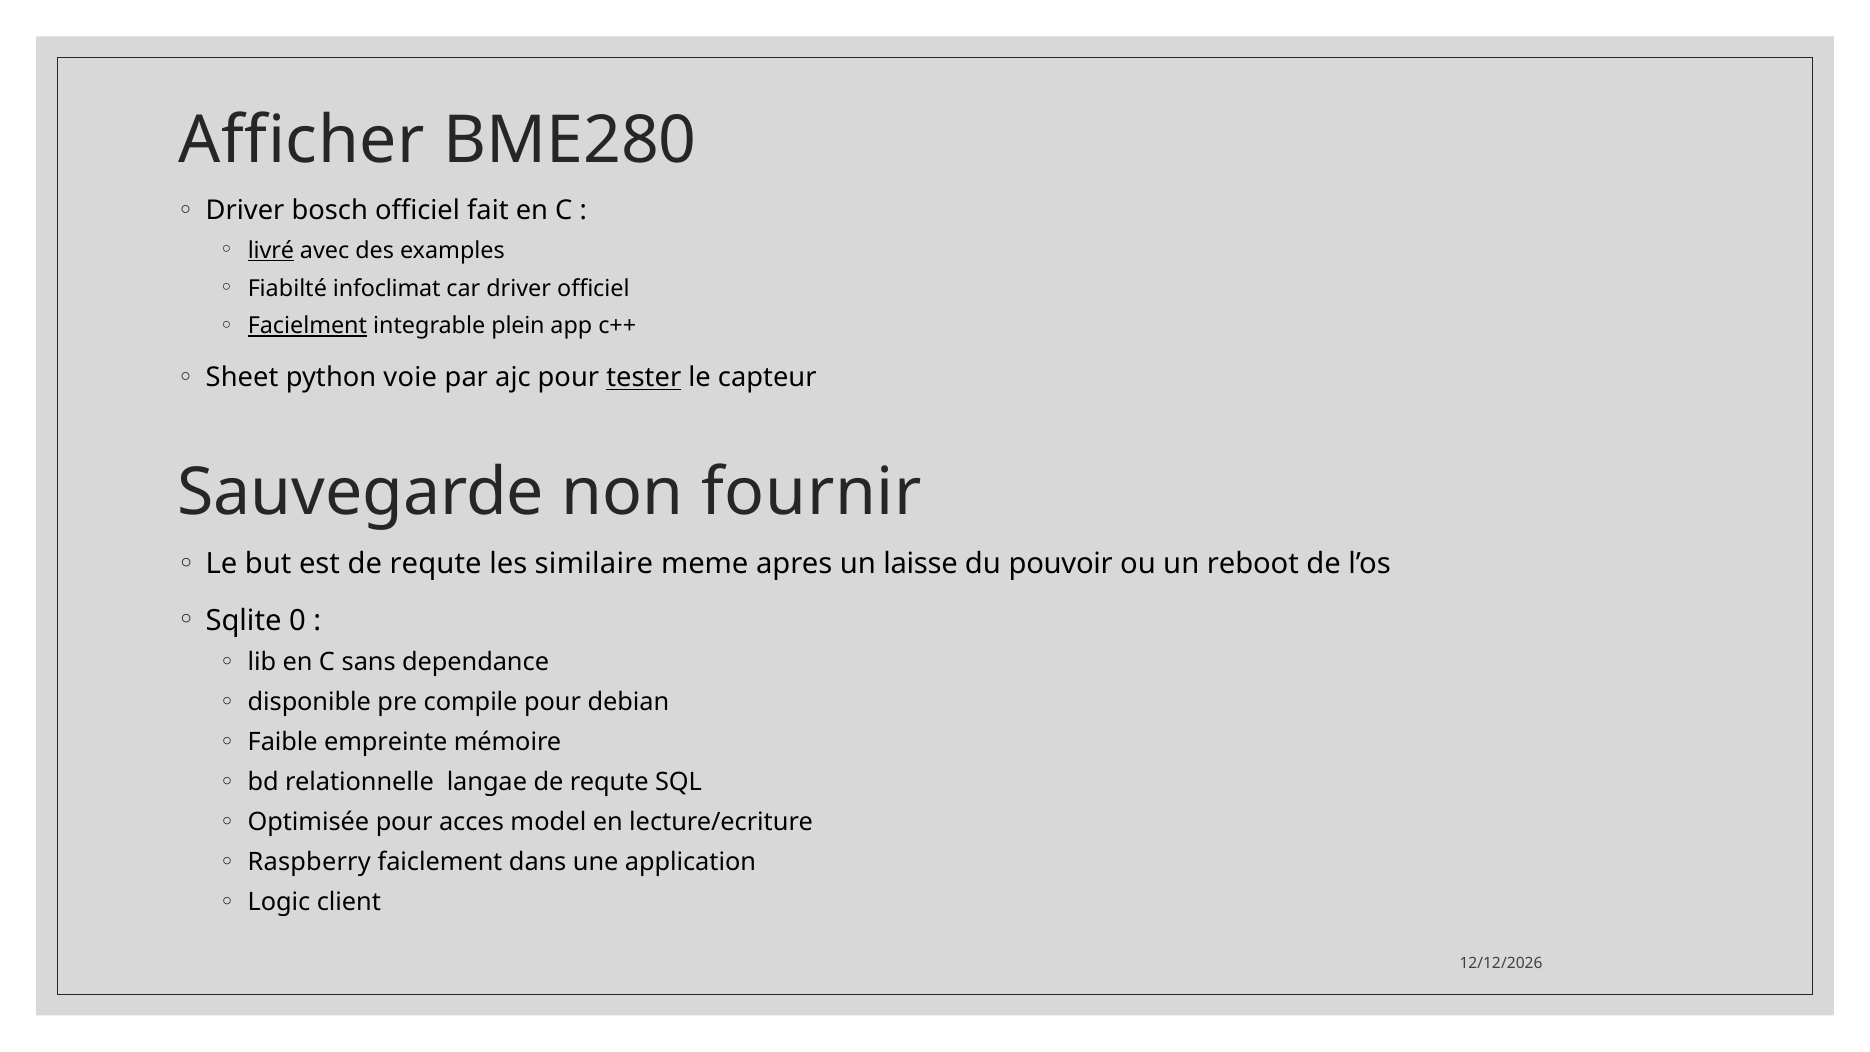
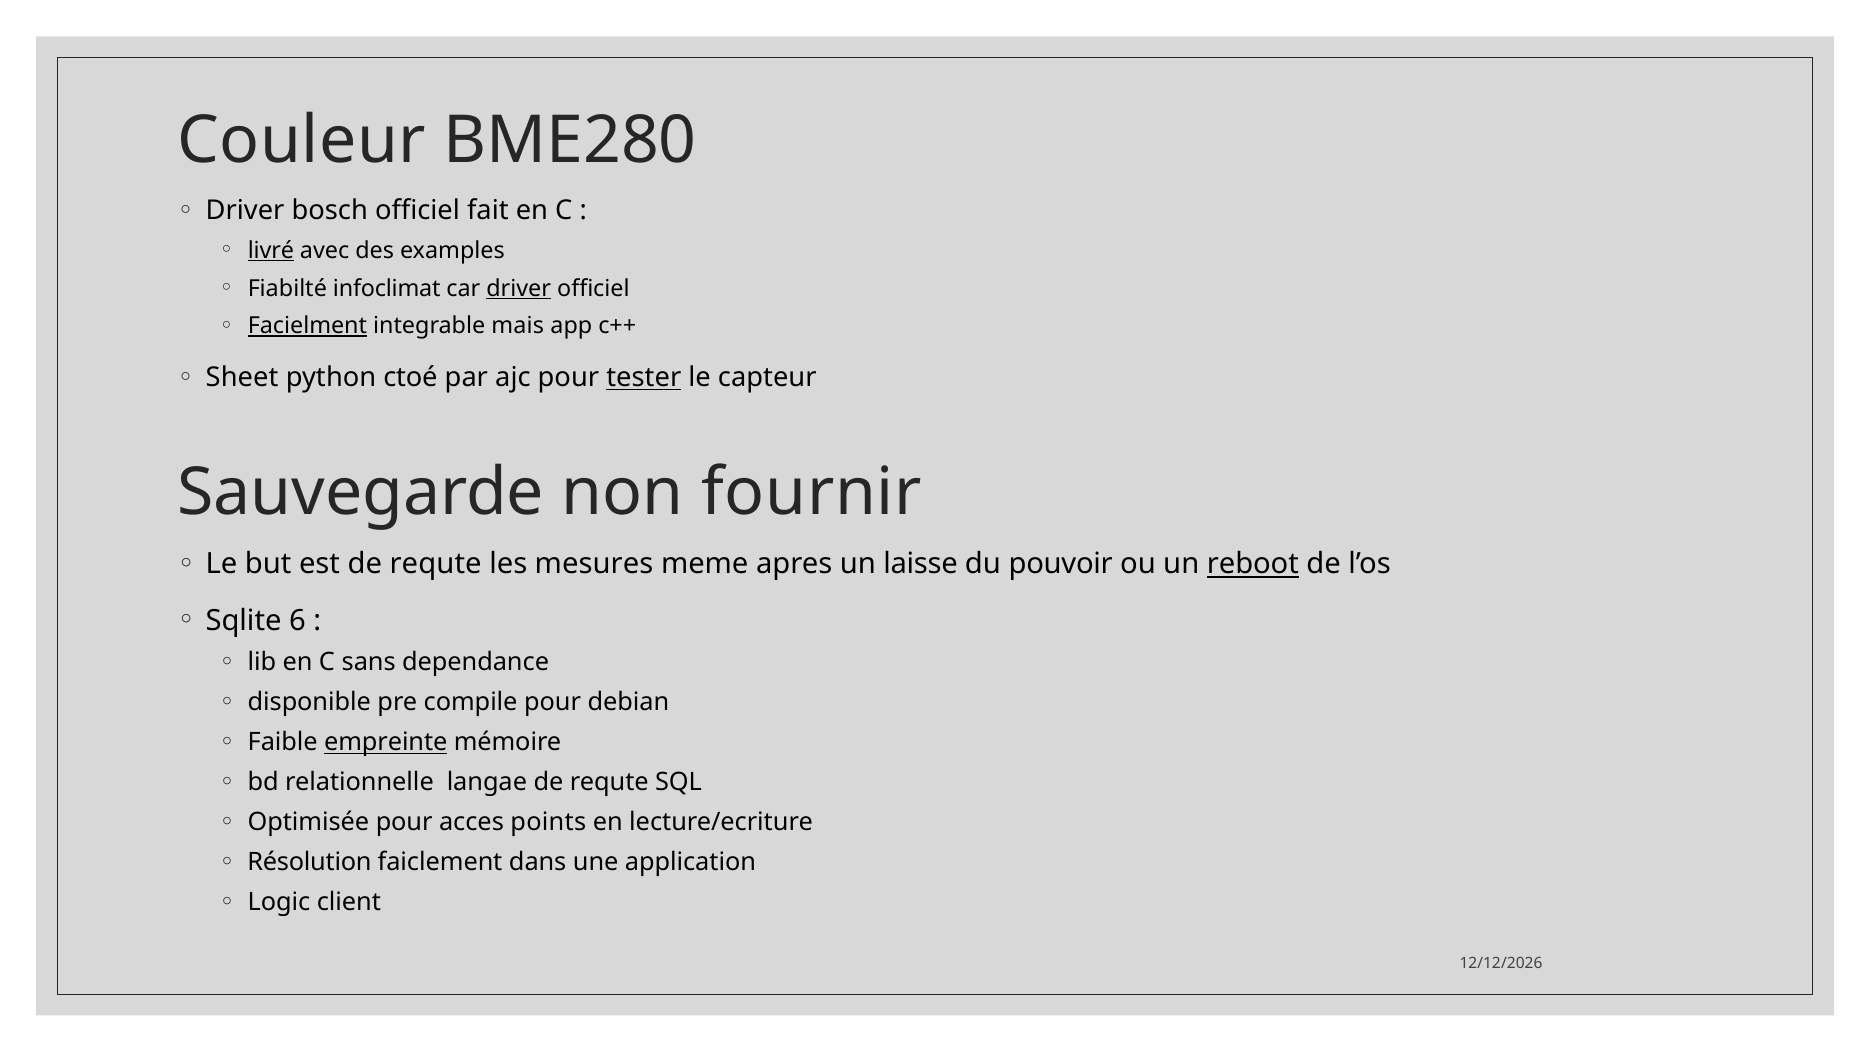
Afficher: Afficher -> Couleur
driver at (519, 288) underline: none -> present
plein: plein -> mais
voie: voie -> ctoé
similaire: similaire -> mesures
reboot underline: none -> present
0: 0 -> 6
empreinte underline: none -> present
model: model -> points
Raspberry: Raspberry -> Résolution
